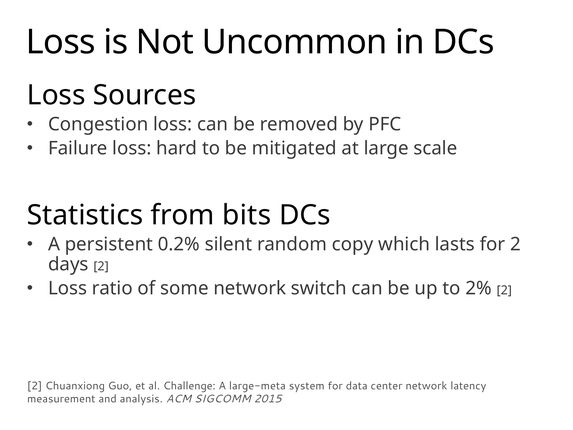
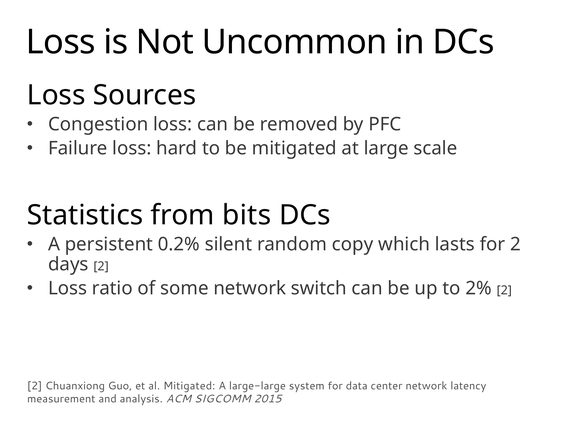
al Challenge: Challenge -> Mitigated
large-meta: large-meta -> large-large
